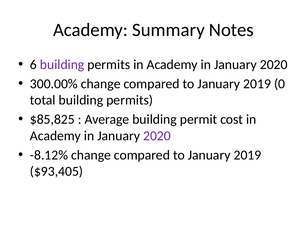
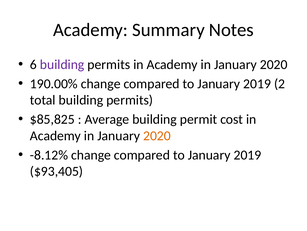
300.00%: 300.00% -> 190.00%
0: 0 -> 2
2020 at (157, 135) colour: purple -> orange
